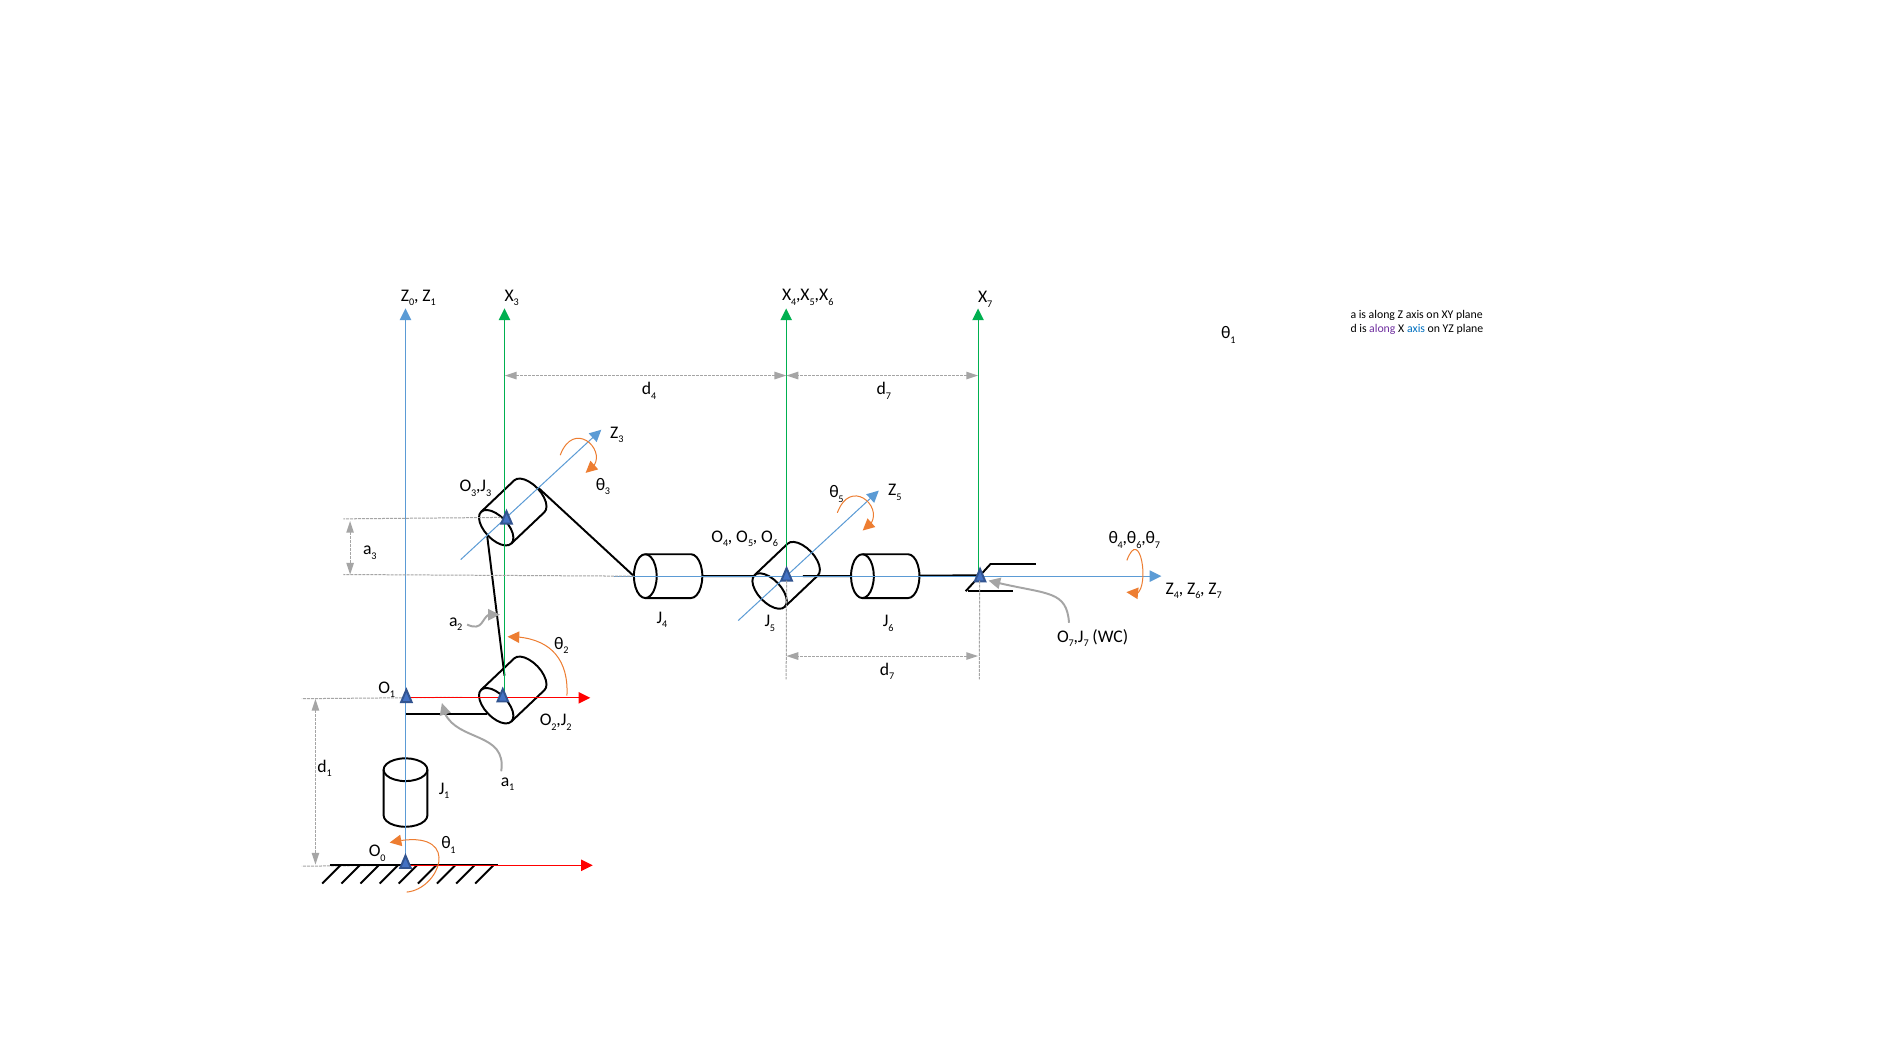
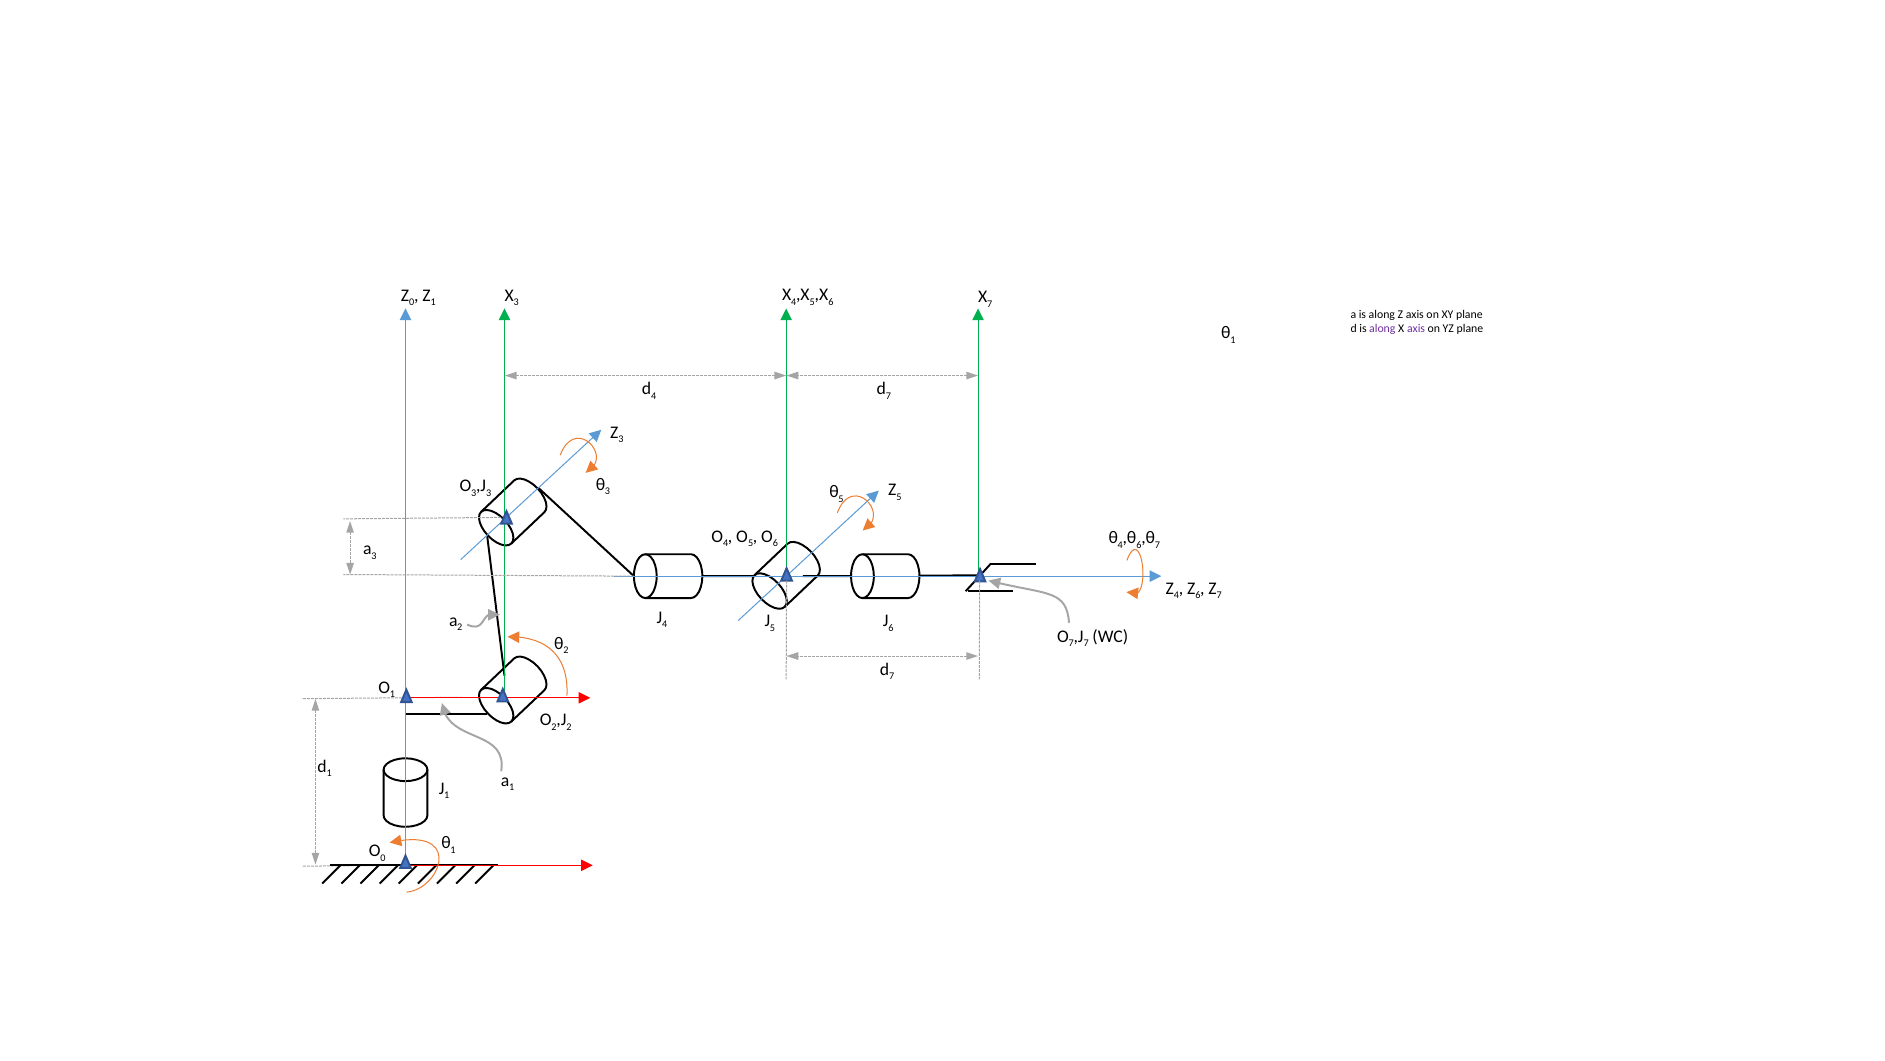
axis at (1416, 328) colour: blue -> purple
